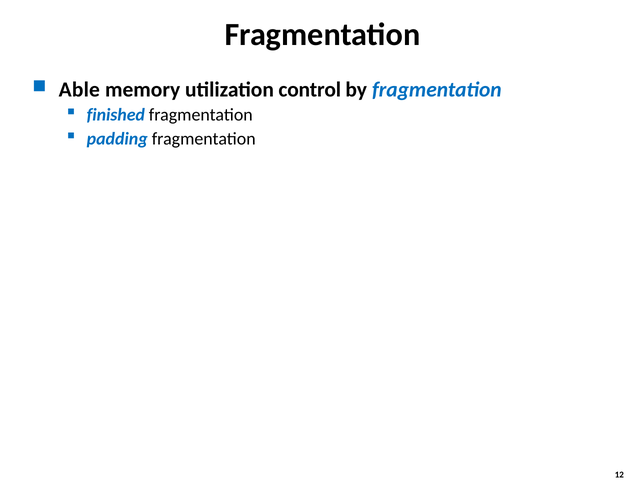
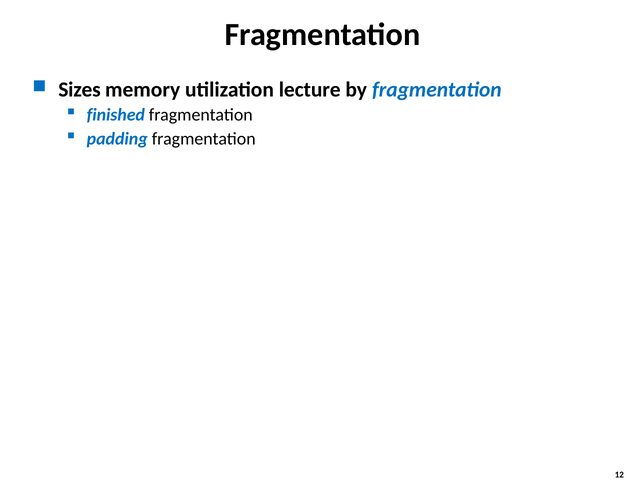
Able: Able -> Sizes
control: control -> lecture
